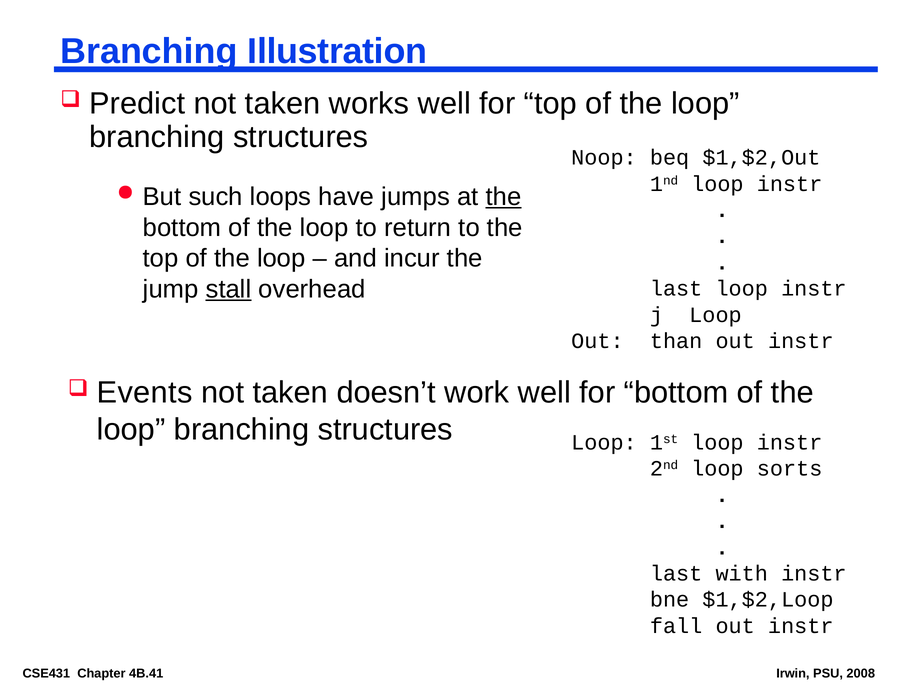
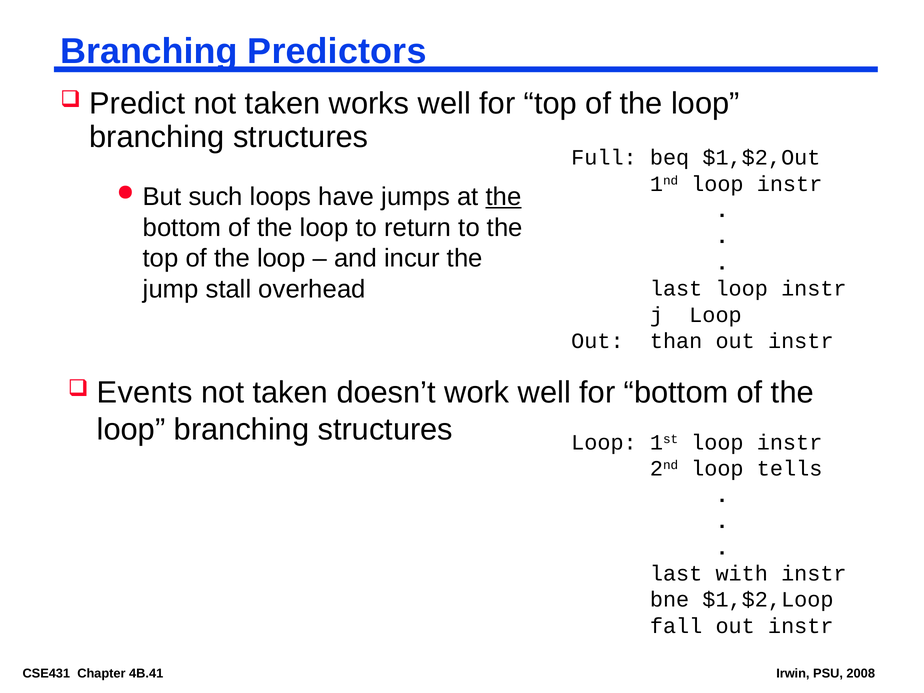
Illustration: Illustration -> Predictors
Noop: Noop -> Full
stall underline: present -> none
sorts: sorts -> tells
